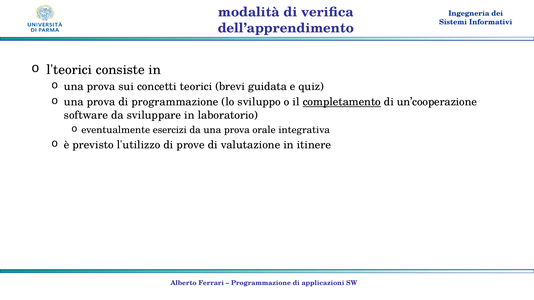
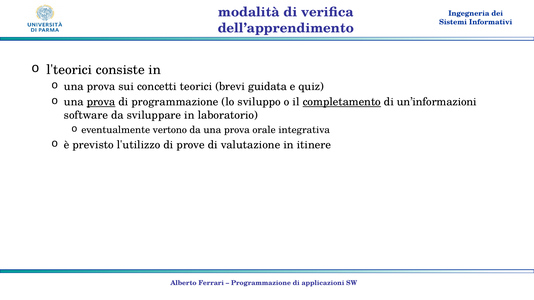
prova at (101, 102) underline: none -> present
un’cooperazione: un’cooperazione -> un’informazioni
esercizi: esercizi -> vertono
